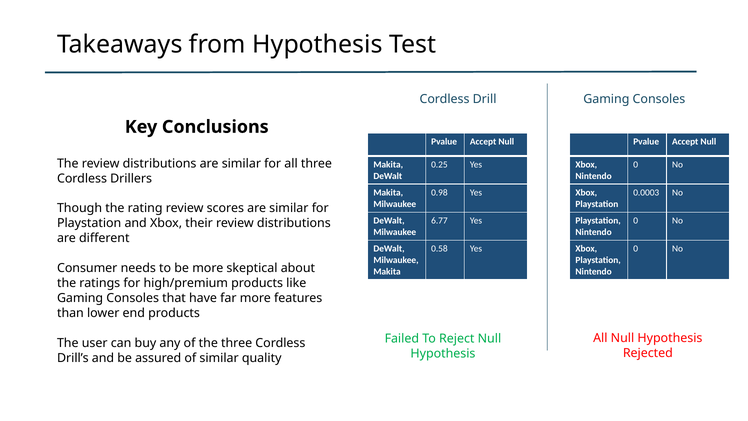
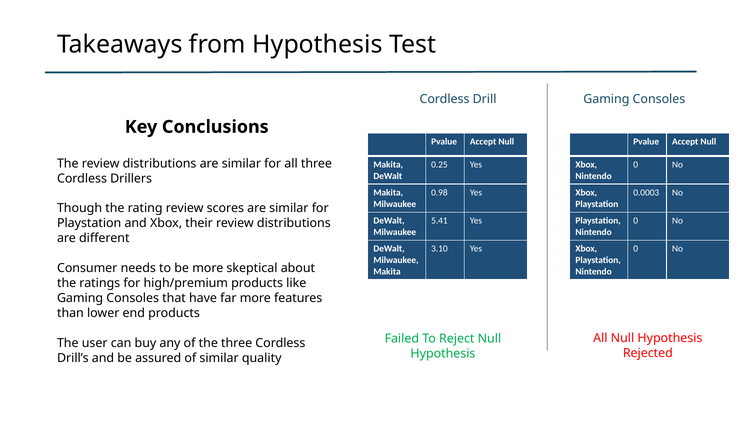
6.77: 6.77 -> 5.41
0.58: 0.58 -> 3.10
